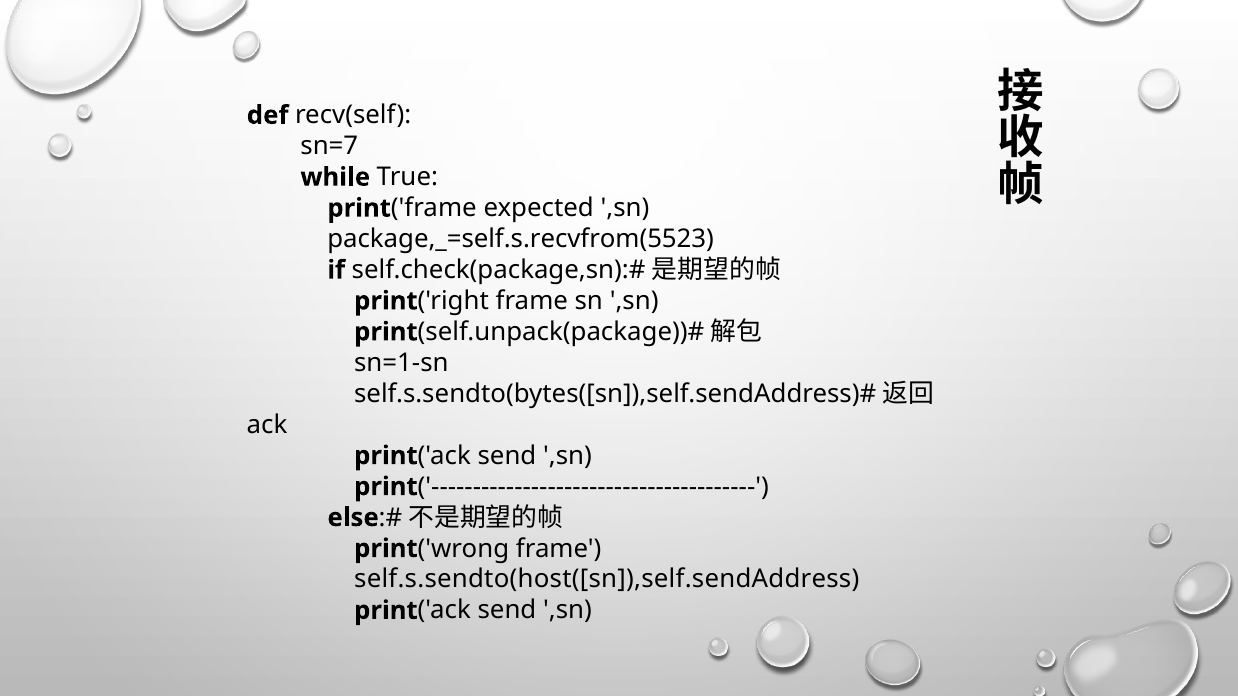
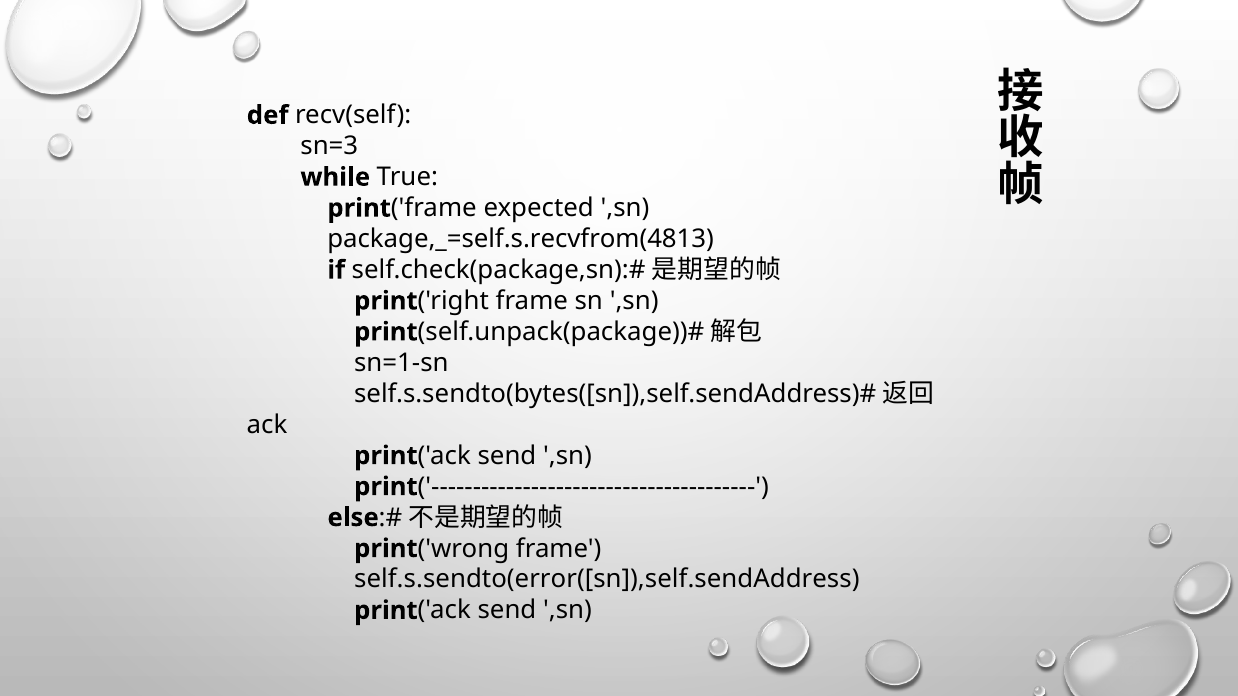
sn=7: sn=7 -> sn=3
package,_=self.s.recvfrom(5523: package,_=self.s.recvfrom(5523 -> package,_=self.s.recvfrom(4813
self.s.sendto(host([sn]),self.sendAddress: self.s.sendto(host([sn]),self.sendAddress -> self.s.sendto(error([sn]),self.sendAddress
